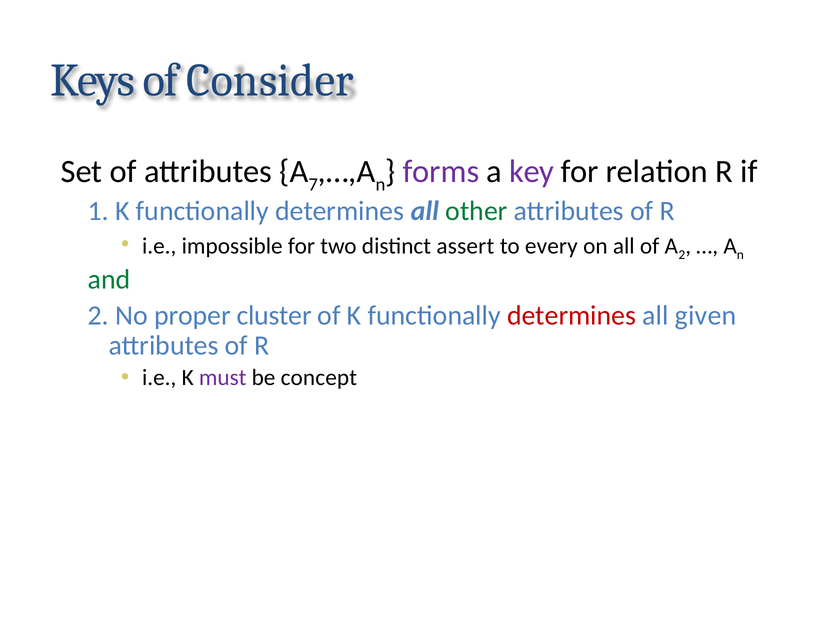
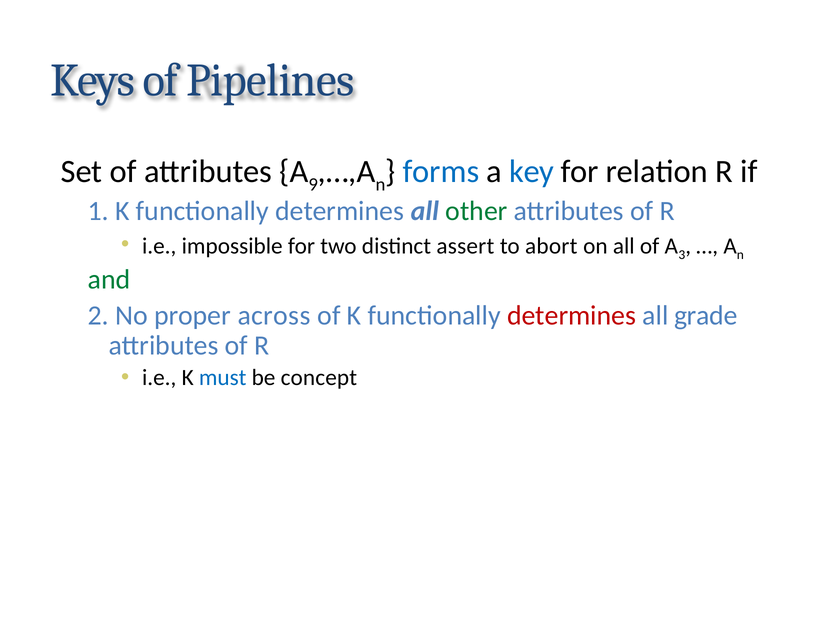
Consider: Consider -> Pipelines
7: 7 -> 9
forms colour: purple -> blue
key colour: purple -> blue
every: every -> abort
A 2: 2 -> 3
cluster: cluster -> across
given: given -> grade
must colour: purple -> blue
